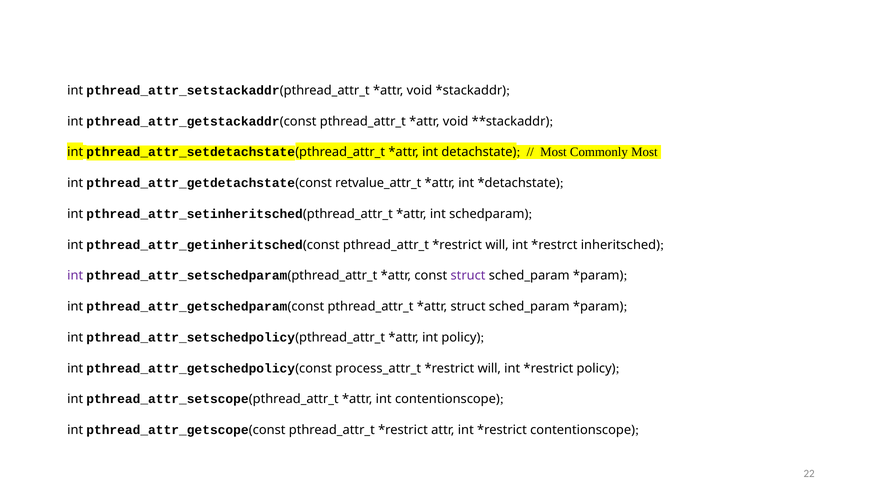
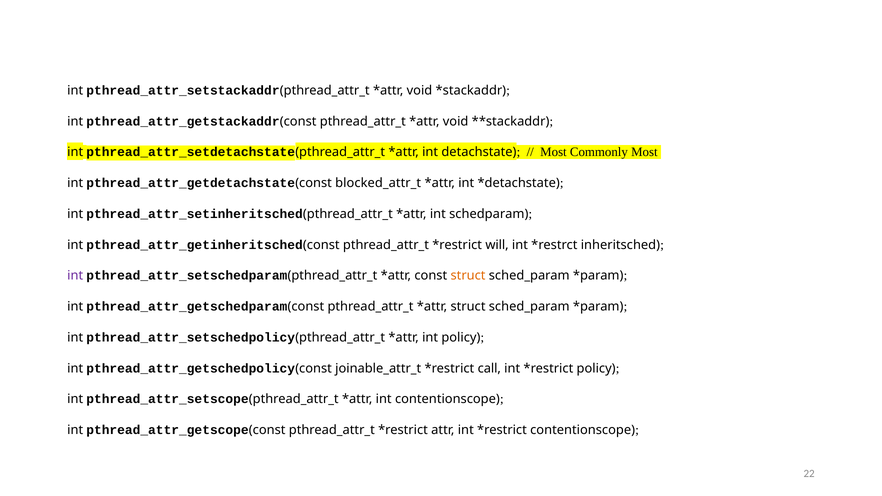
retvalue_attr_t: retvalue_attr_t -> blocked_attr_t
struct at (468, 276) colour: purple -> orange
process_attr_t: process_attr_t -> joinable_attr_t
will at (489, 368): will -> call
